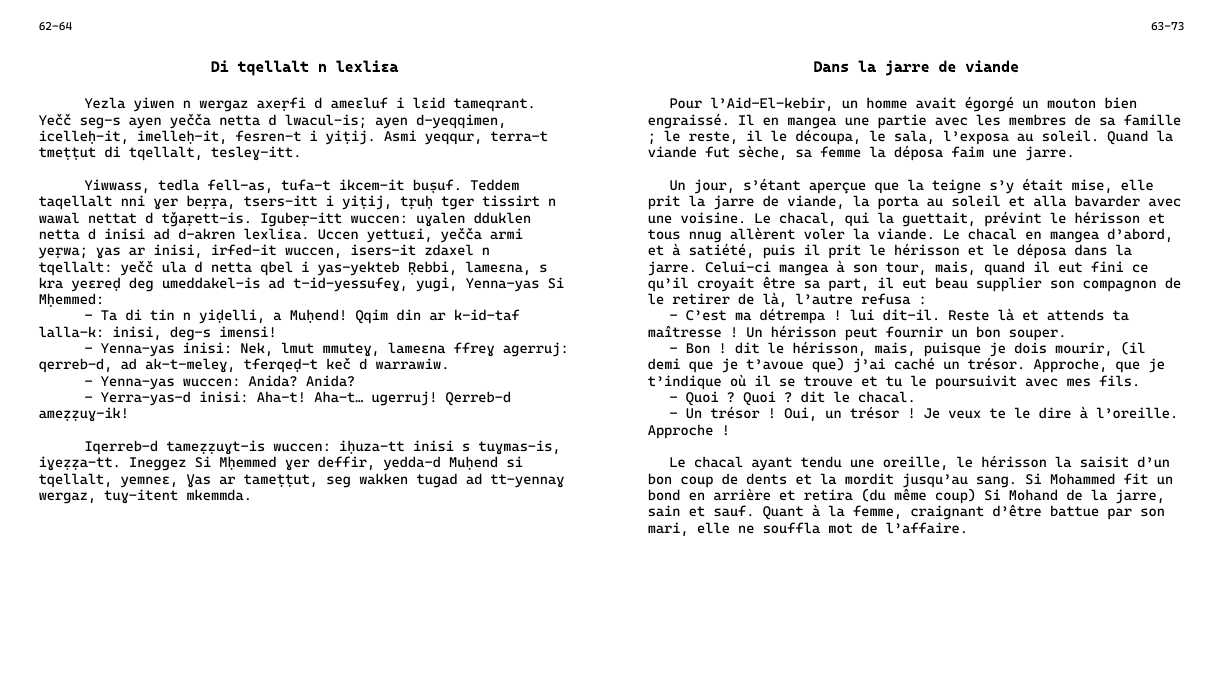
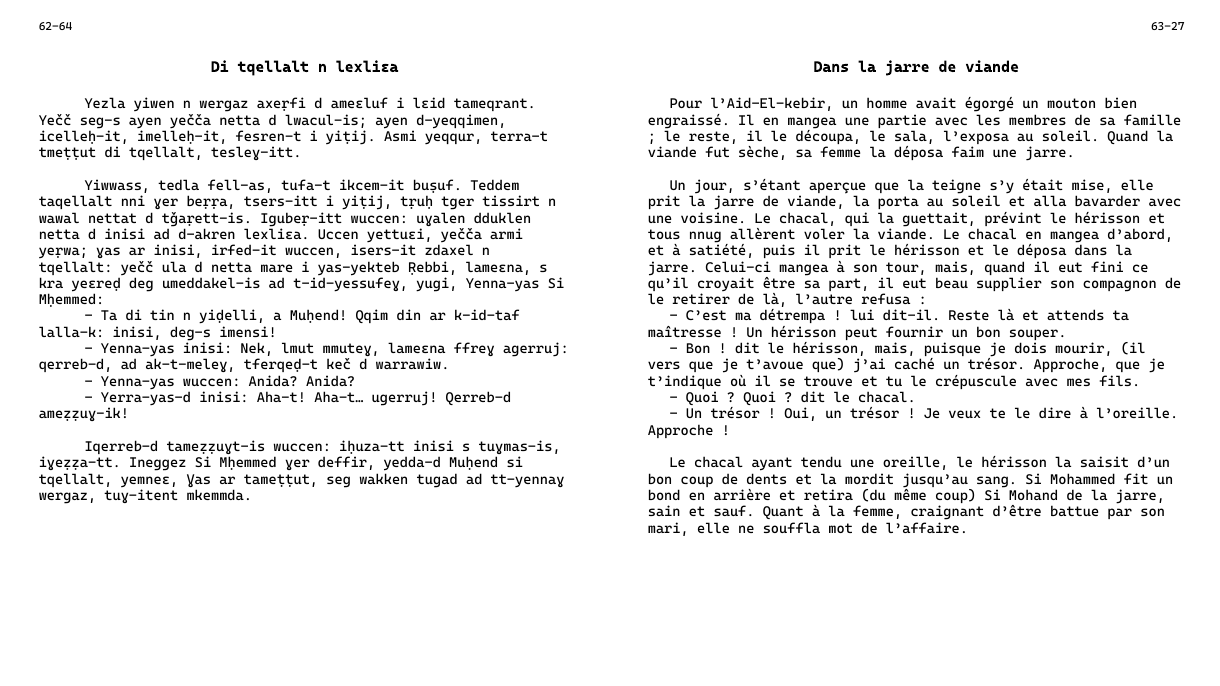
63-73: 63-73 -> 63-27
qbel: qbel -> mare
demi: demi -> vers
poursuivit: poursuivit -> crépuscule
